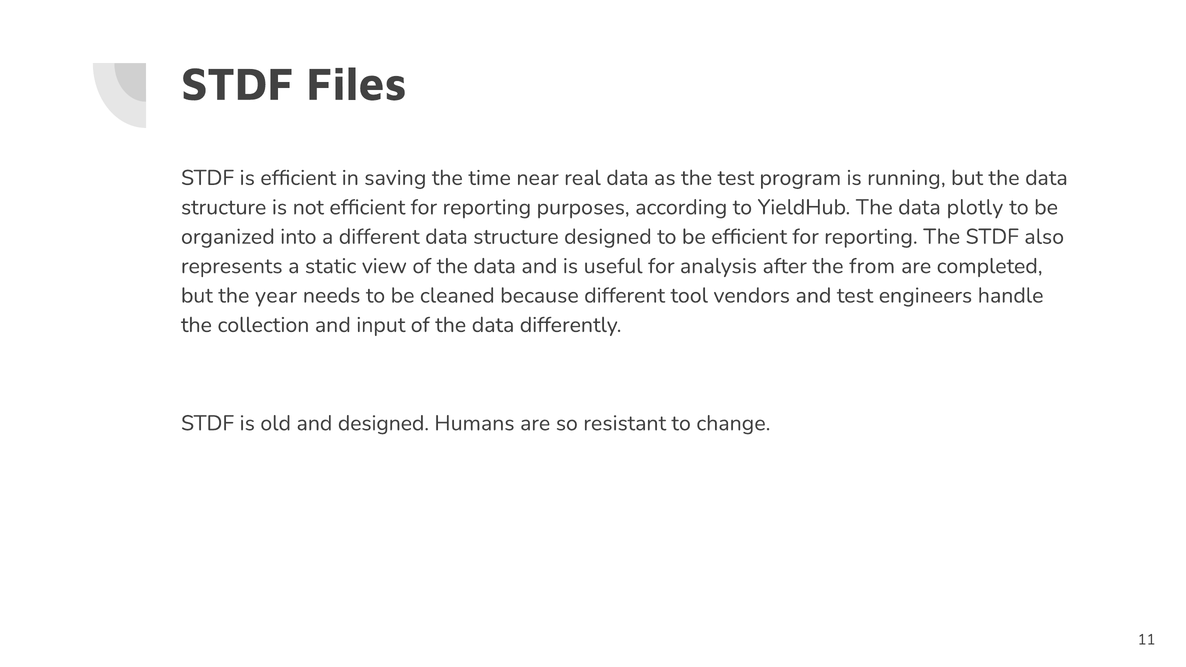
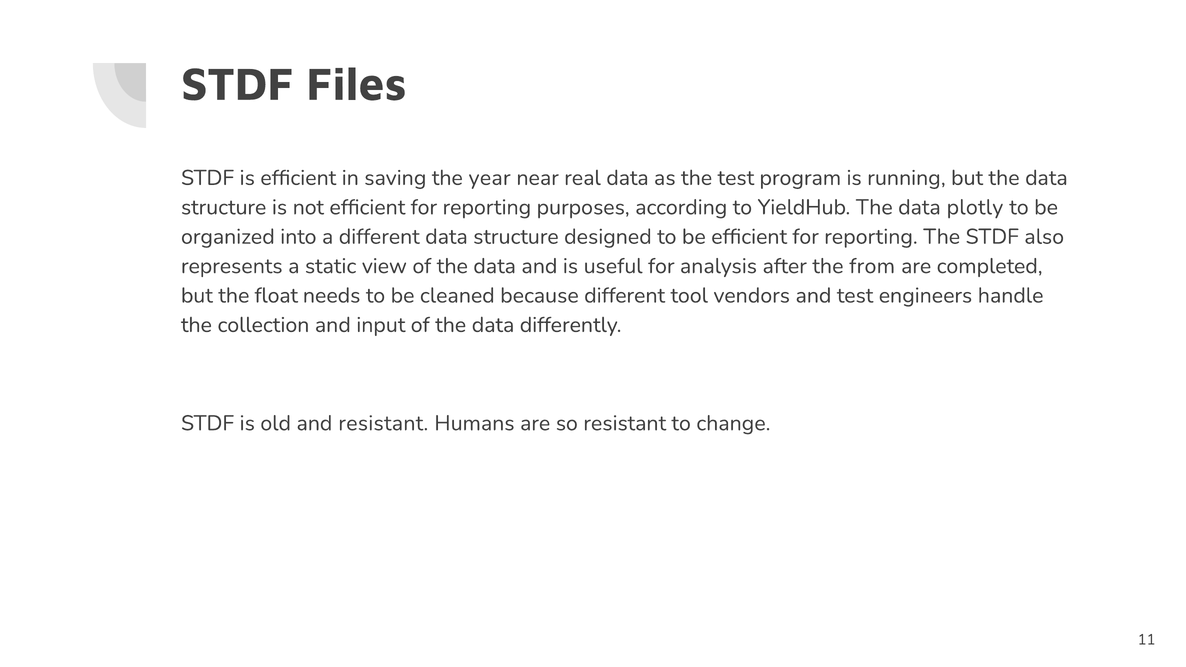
time: time -> year
year: year -> float
and designed: designed -> resistant
